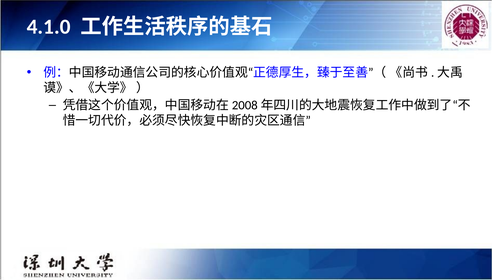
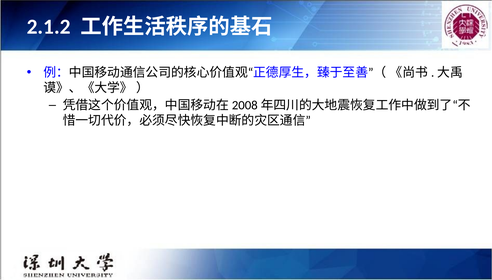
4.1.0: 4.1.0 -> 2.1.2
